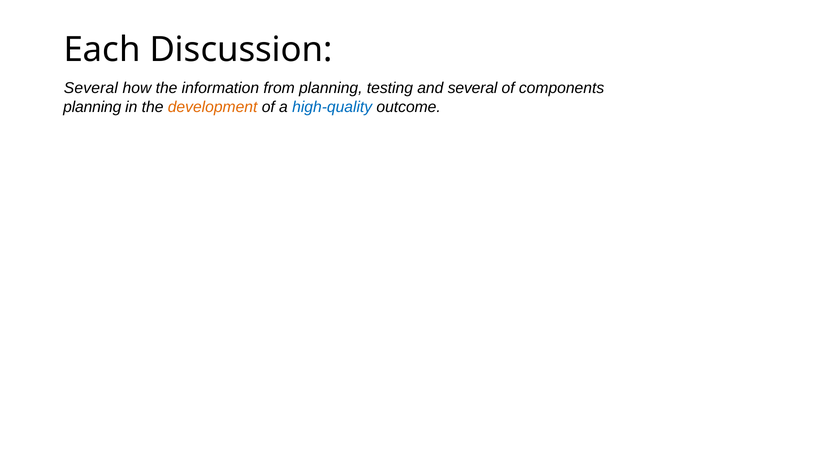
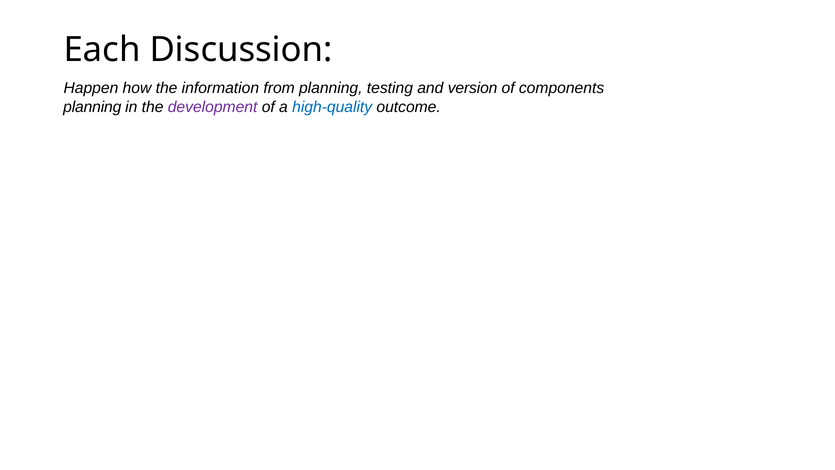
Several at (91, 88): Several -> Happen
and several: several -> version
development colour: orange -> purple
